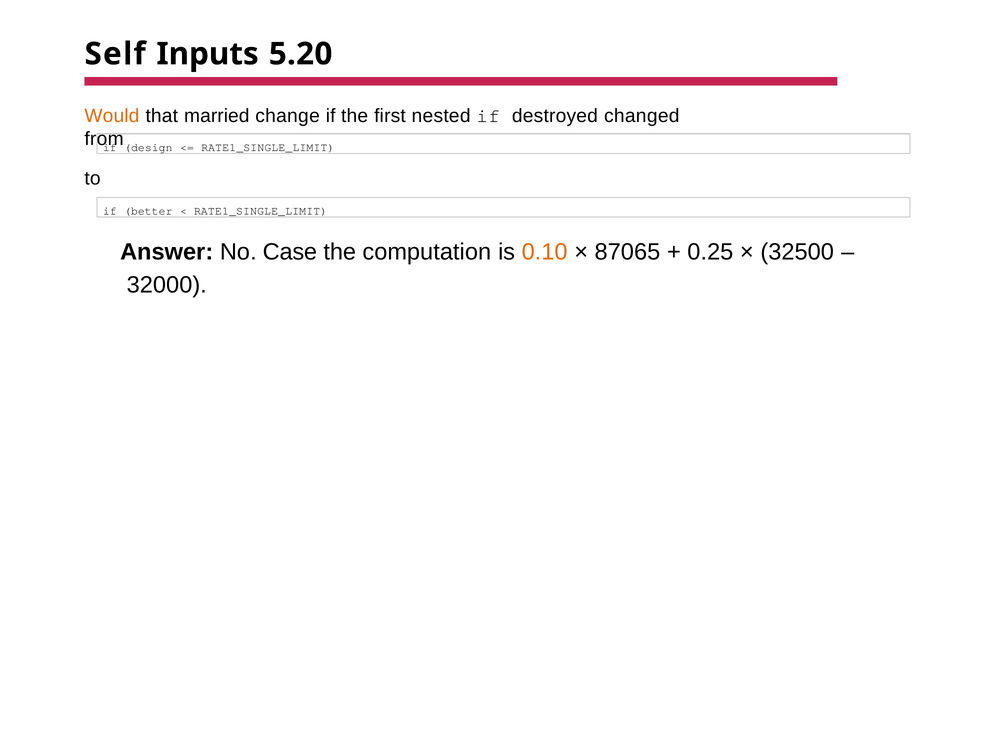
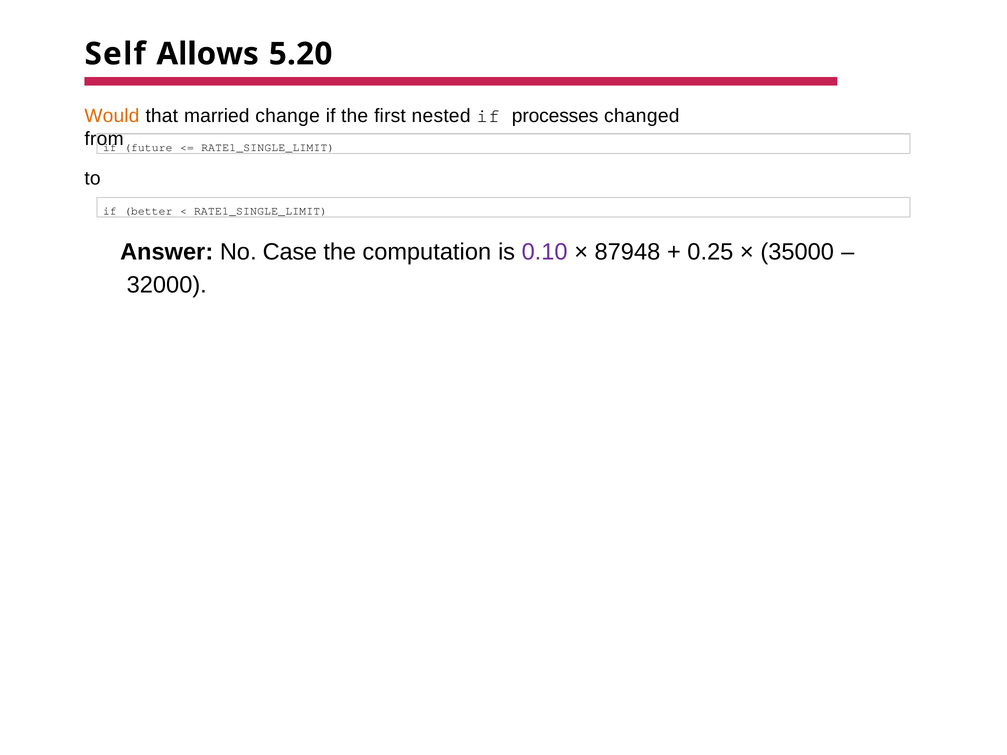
Inputs: Inputs -> Allows
destroyed: destroyed -> processes
design: design -> future
0.10 colour: orange -> purple
87065: 87065 -> 87948
32500: 32500 -> 35000
